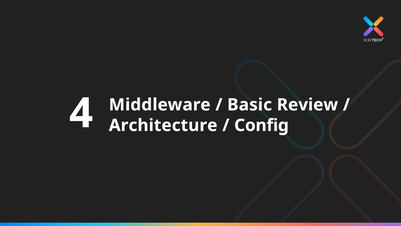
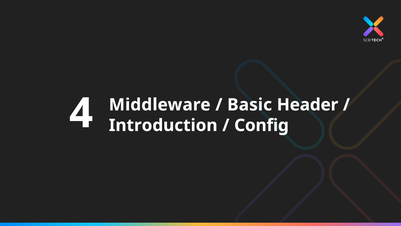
Review: Review -> Header
Architecture: Architecture -> Introduction
